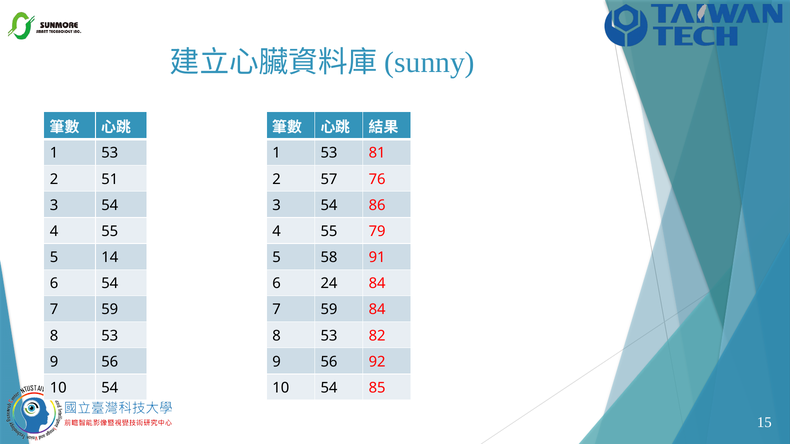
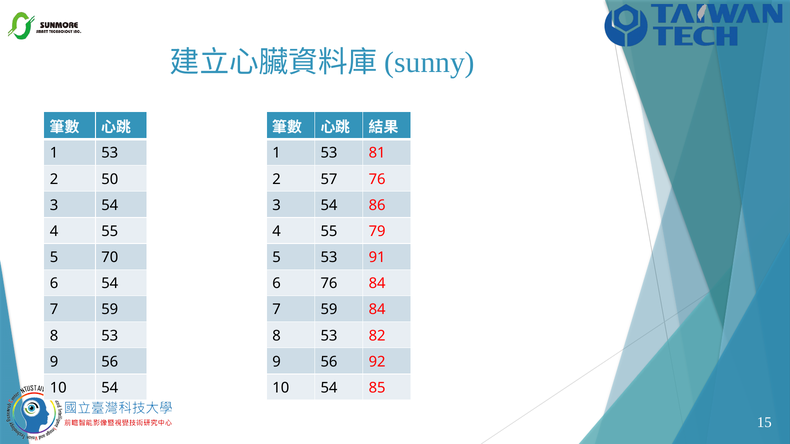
51: 51 -> 50
14: 14 -> 70
5 58: 58 -> 53
6 24: 24 -> 76
